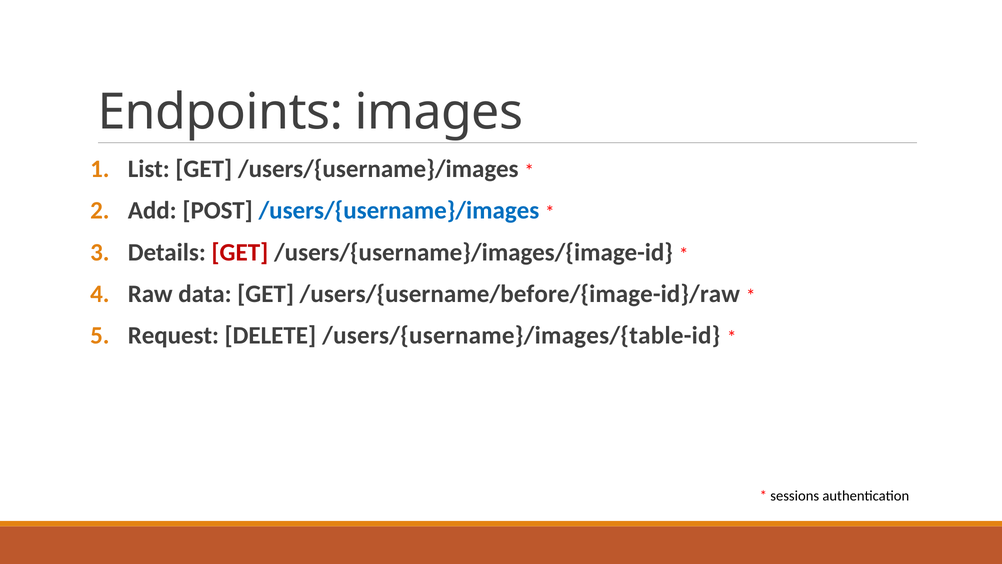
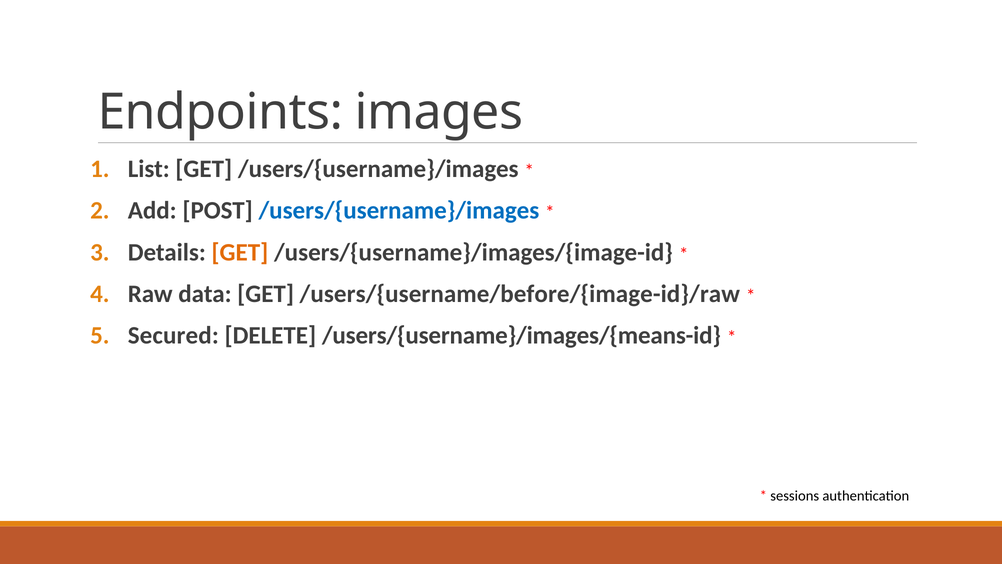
GET at (240, 252) colour: red -> orange
Request: Request -> Secured
/users/{username}/images/{table-id: /users/{username}/images/{table-id -> /users/{username}/images/{means-id
